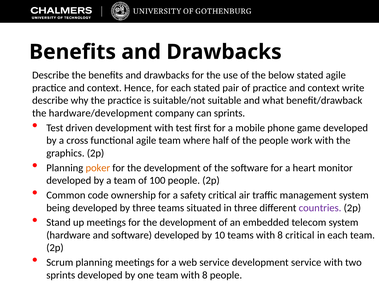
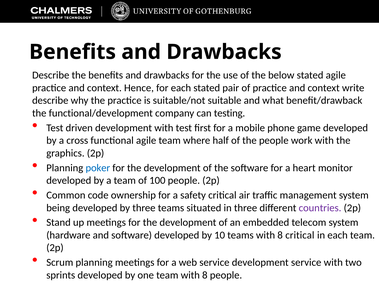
hardware/development: hardware/development -> functional/development
can sprints: sprints -> testing
poker colour: orange -> blue
